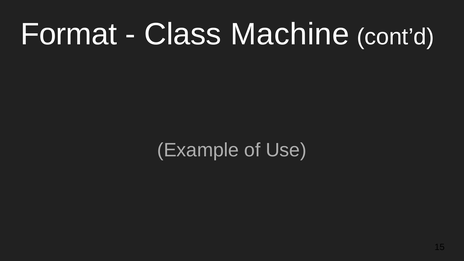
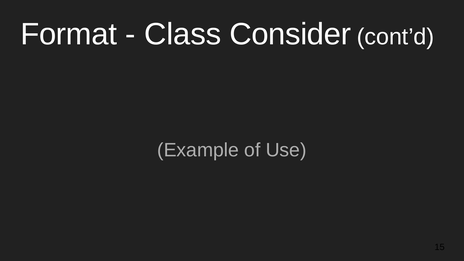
Machine: Machine -> Consider
